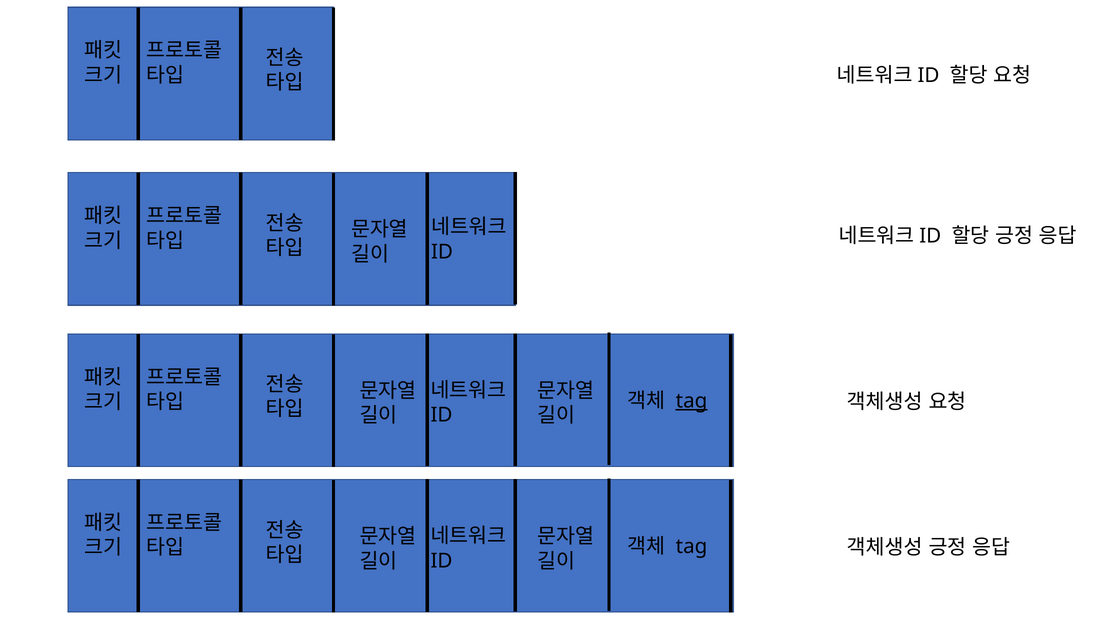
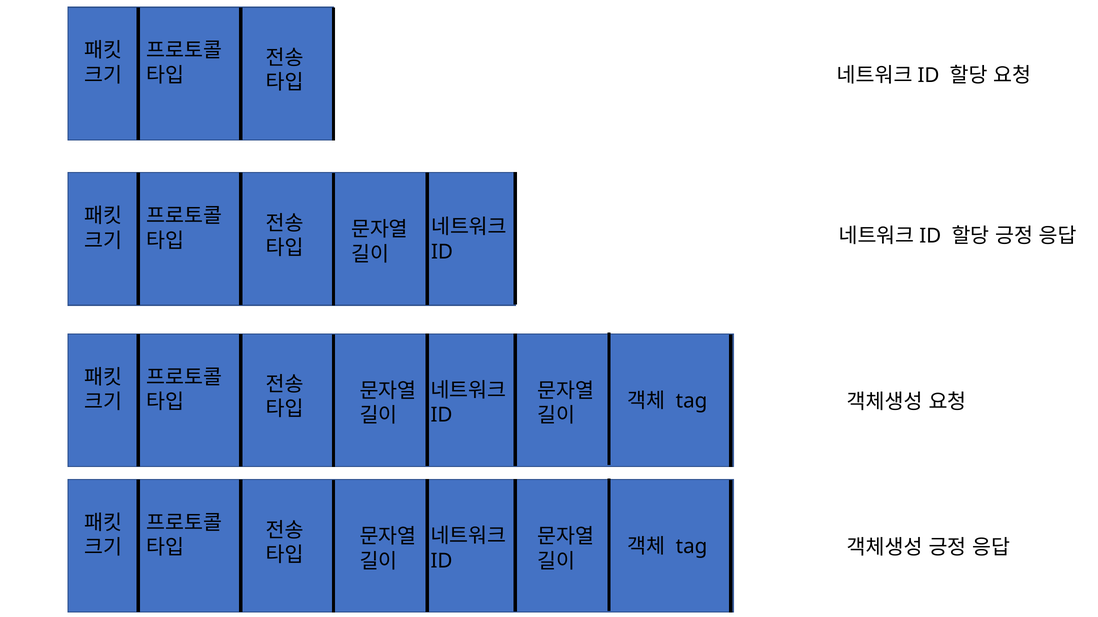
tag at (692, 401) underline: present -> none
